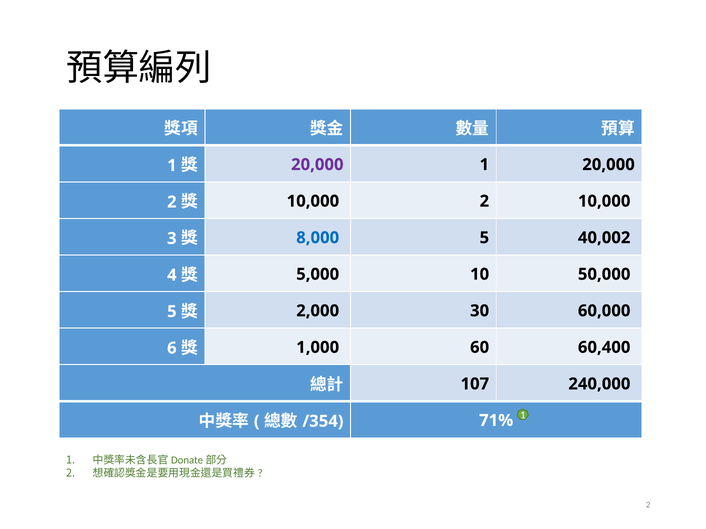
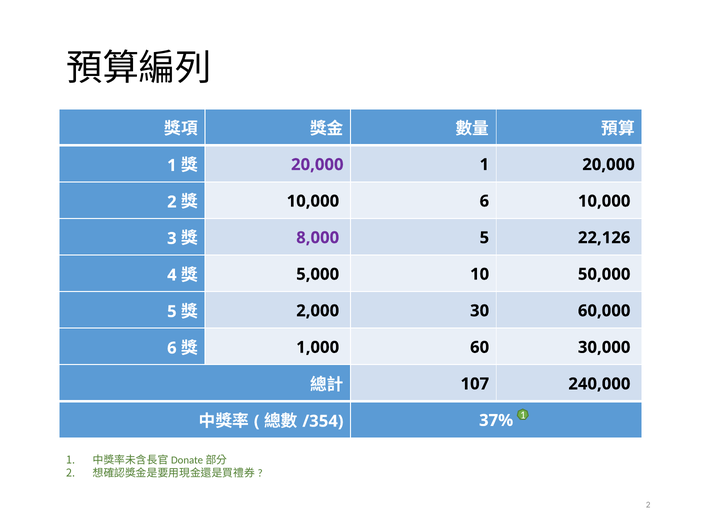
10,000 2: 2 -> 6
8,000 colour: blue -> purple
40,002: 40,002 -> 22,126
60,400: 60,400 -> 30,000
71%: 71% -> 37%
